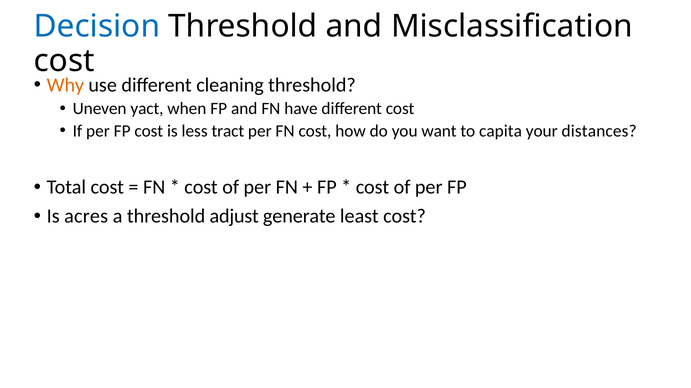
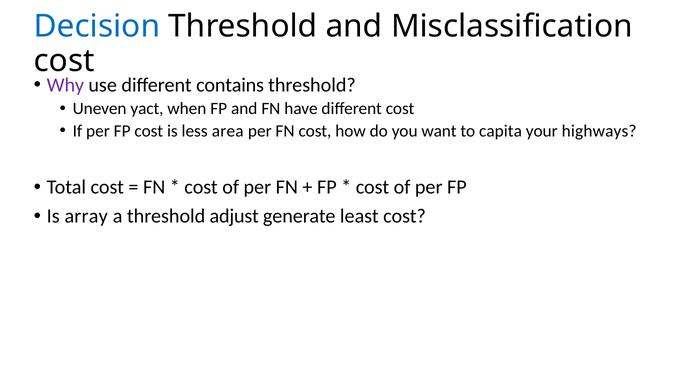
Why colour: orange -> purple
cleaning: cleaning -> contains
tract: tract -> area
distances: distances -> highways
acres: acres -> array
